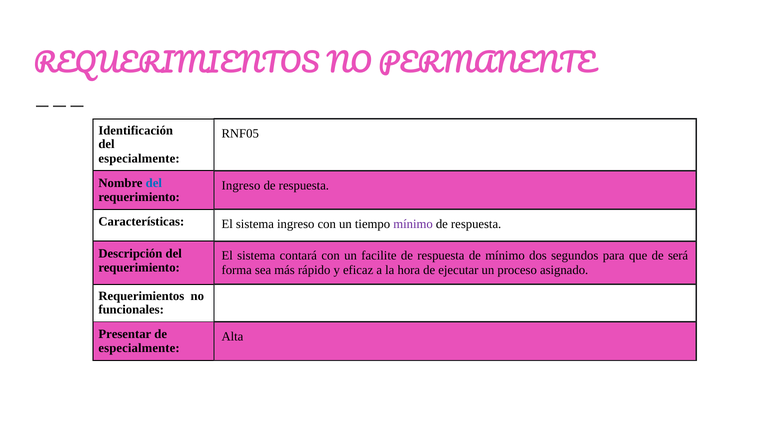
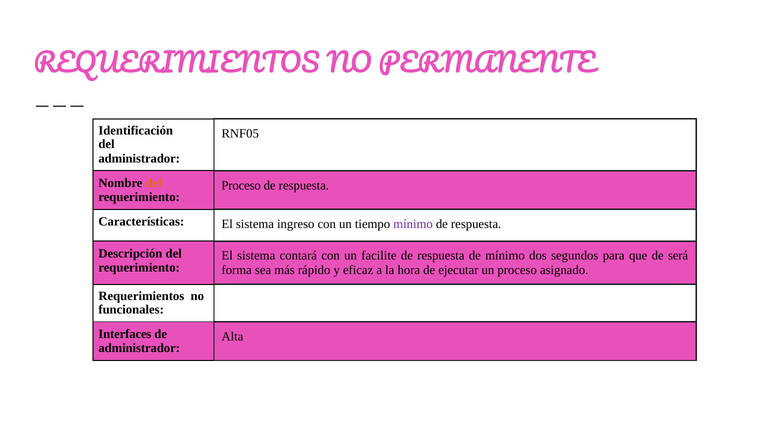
especialmente at (139, 159): especialmente -> administrador
del at (154, 183) colour: blue -> orange
Ingreso at (241, 186): Ingreso -> Proceso
Presentar: Presentar -> Interfaces
especialmente at (139, 349): especialmente -> administrador
